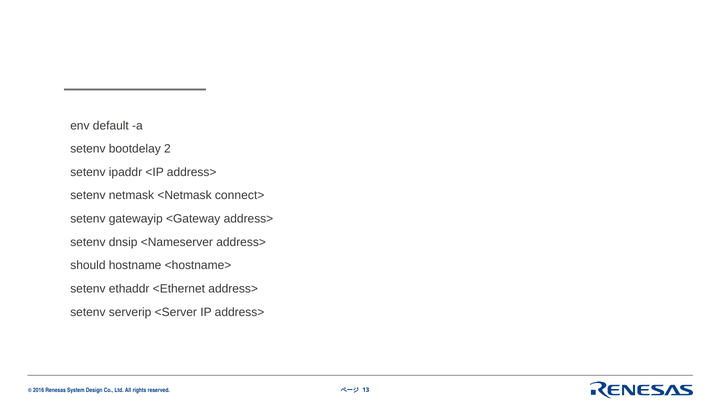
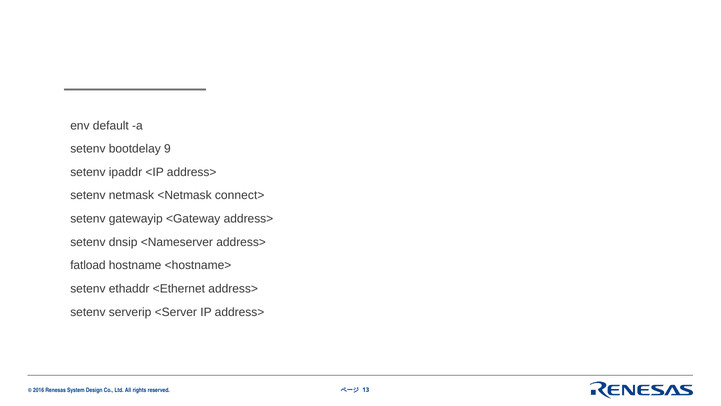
2: 2 -> 9
should: should -> fatload
